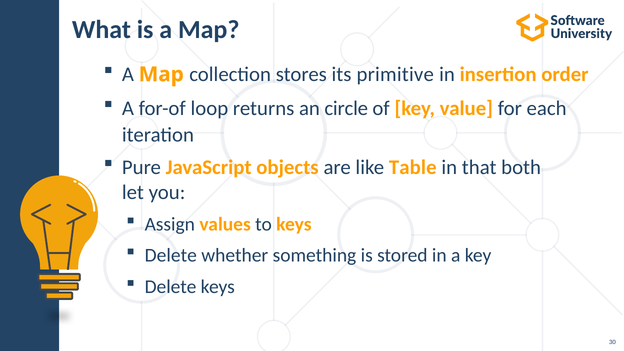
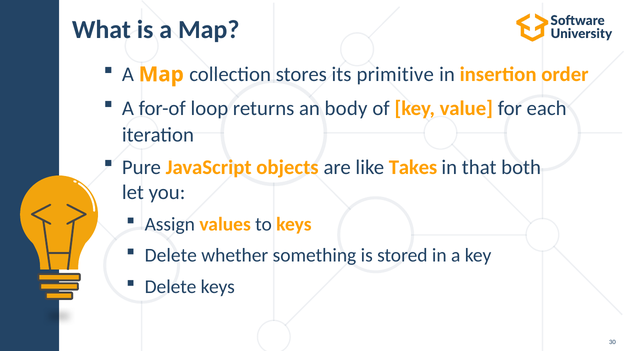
circle: circle -> body
Table: Table -> Takes
